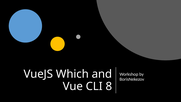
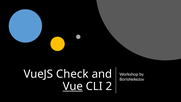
Which: Which -> Check
Vue underline: none -> present
8: 8 -> 2
